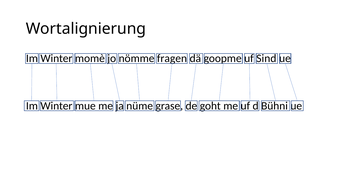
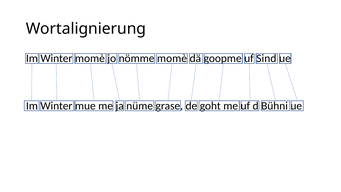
nömme fragen: fragen -> momè
